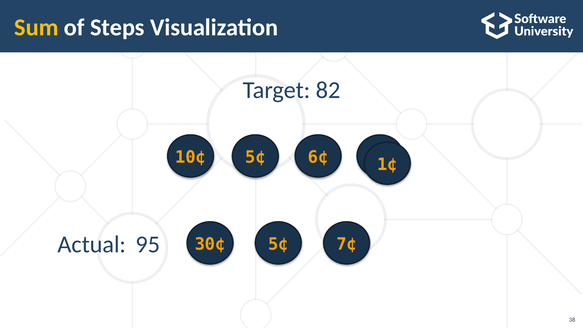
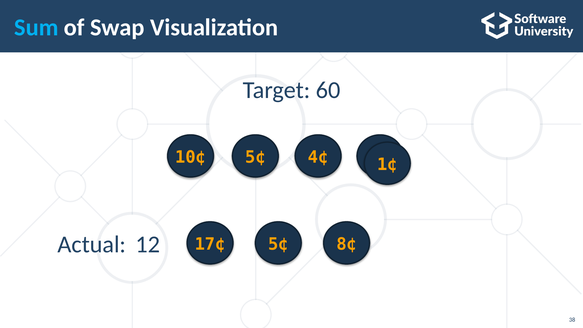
Sum colour: yellow -> light blue
Steps: Steps -> Swap
82: 82 -> 60
6¢: 6¢ -> 4¢
95: 95 -> 12
30¢: 30¢ -> 17¢
7¢: 7¢ -> 8¢
